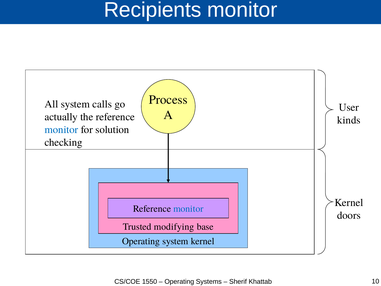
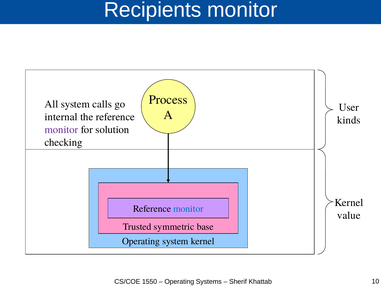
actually: actually -> internal
monitor at (61, 129) colour: blue -> purple
doors: doors -> value
modifying: modifying -> symmetric
